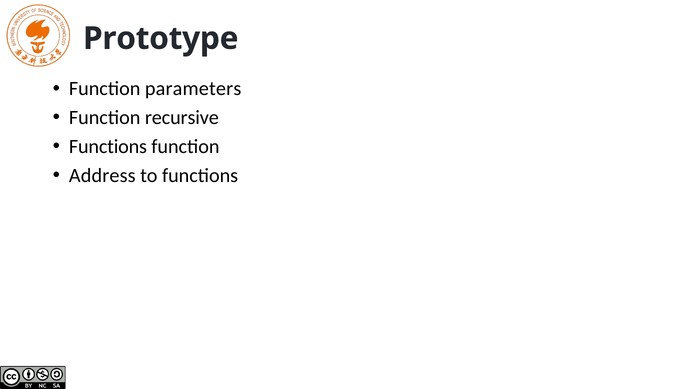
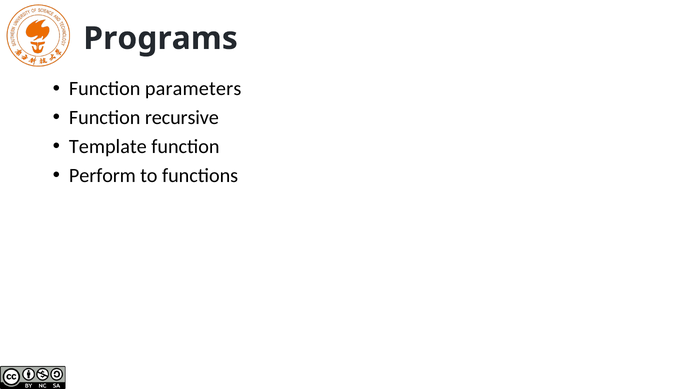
Prototype: Prototype -> Programs
Functions at (108, 147): Functions -> Template
Address: Address -> Perform
